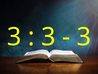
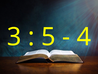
3 at (48, 37): 3 -> 5
3 at (84, 37): 3 -> 4
